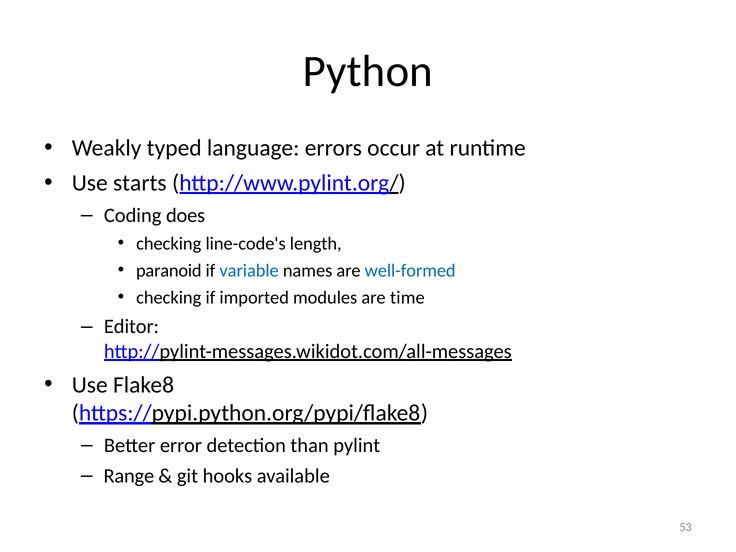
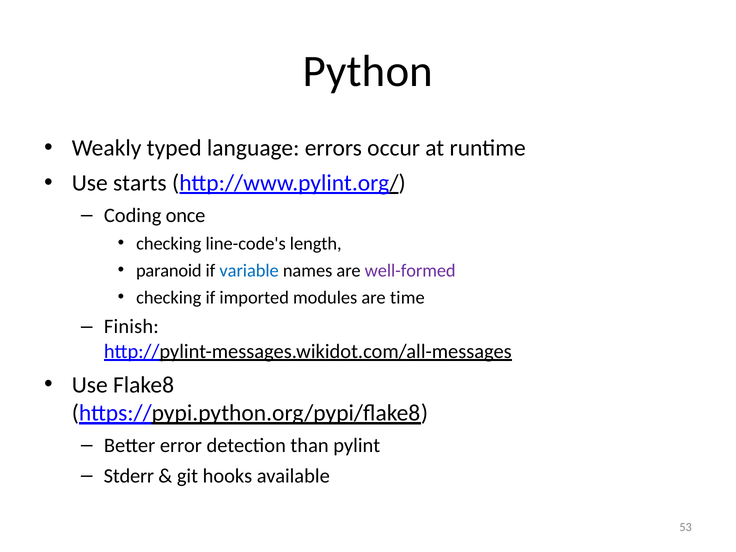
does: does -> once
well-formed colour: blue -> purple
Editor: Editor -> Finish
Range: Range -> Stderr
